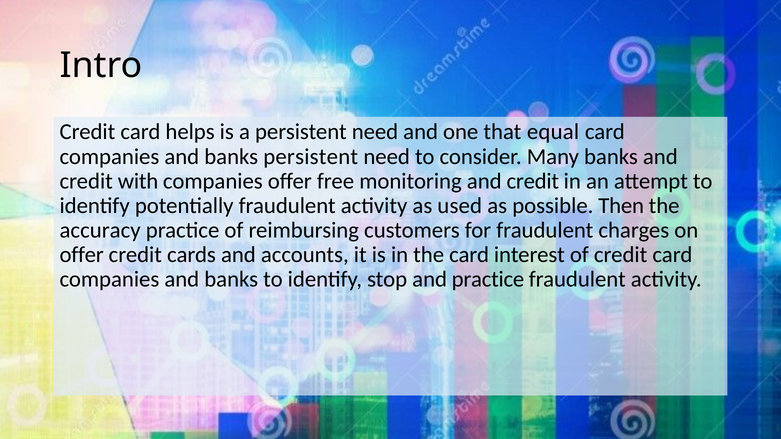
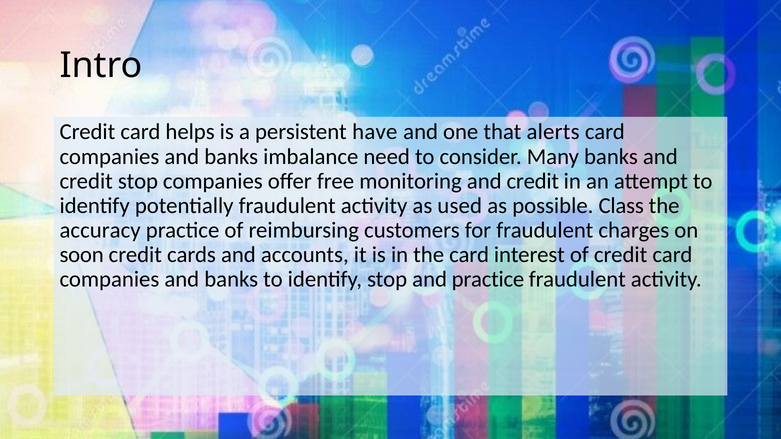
a persistent need: need -> have
equal: equal -> alerts
banks persistent: persistent -> imbalance
credit with: with -> stop
Then: Then -> Class
offer at (82, 255): offer -> soon
